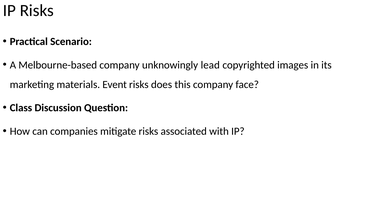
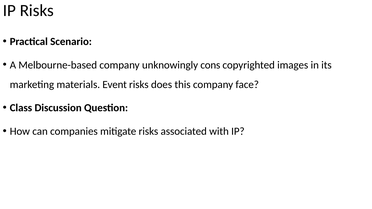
lead: lead -> cons
